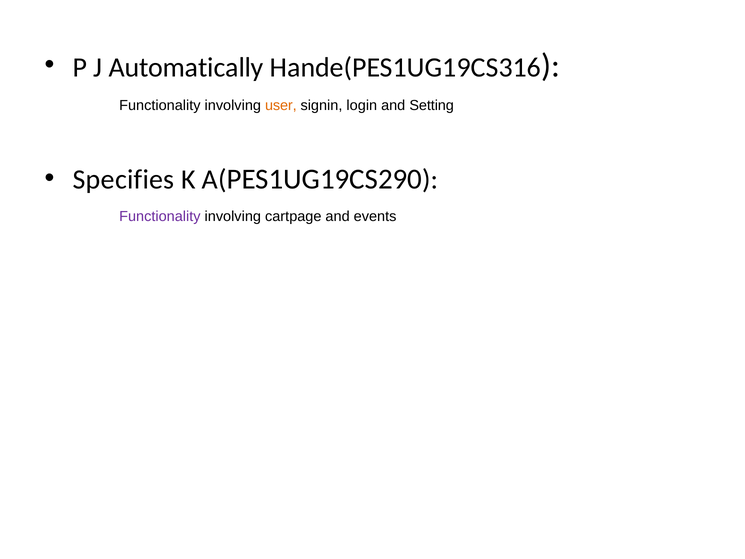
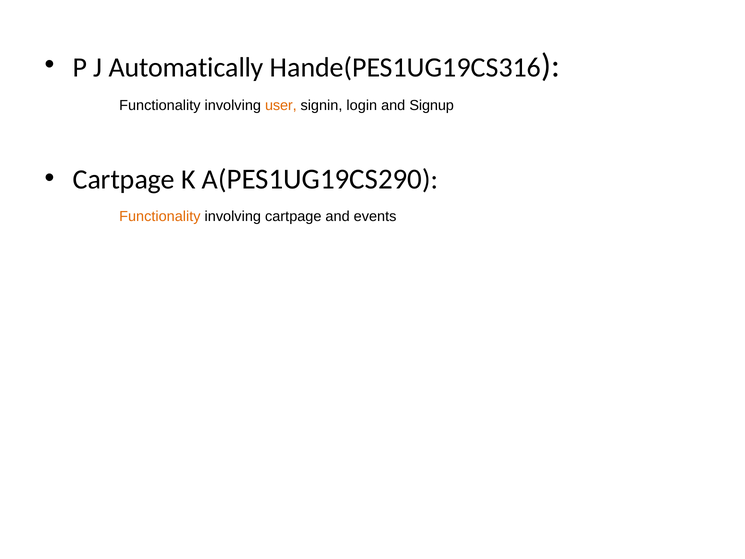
Setting: Setting -> Signup
Specifies at (124, 179): Specifies -> Cartpage
Functionality at (160, 216) colour: purple -> orange
